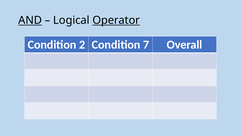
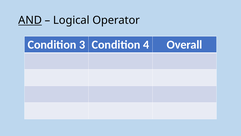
Operator underline: present -> none
2: 2 -> 3
7: 7 -> 4
